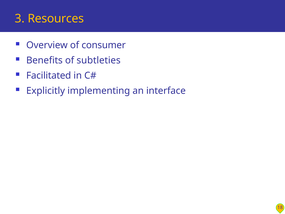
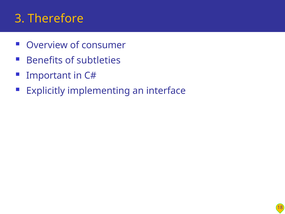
Resources: Resources -> Therefore
Facilitated: Facilitated -> Important
